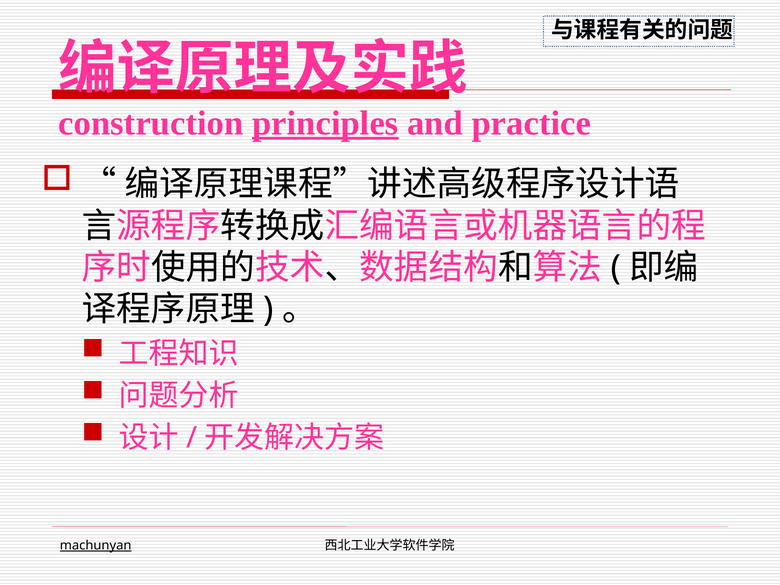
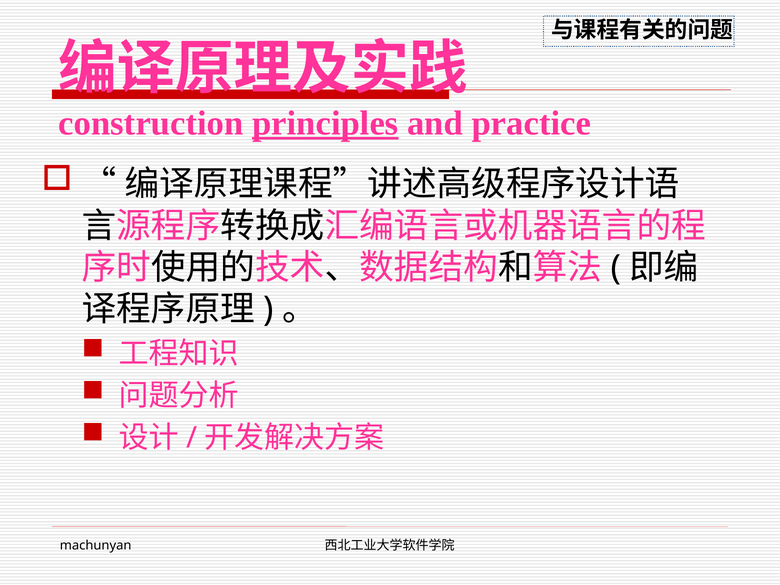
machunyan underline: present -> none
